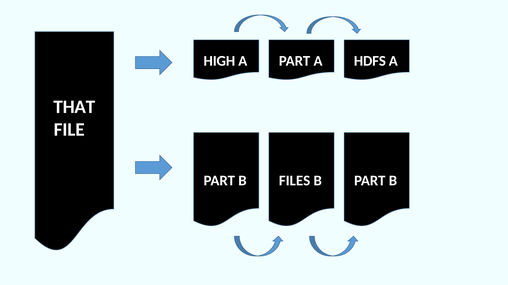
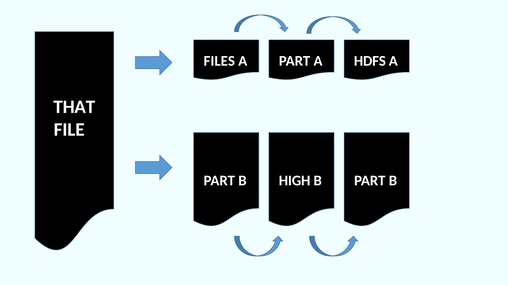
HIGH: HIGH -> FILES
FILES: FILES -> HIGH
